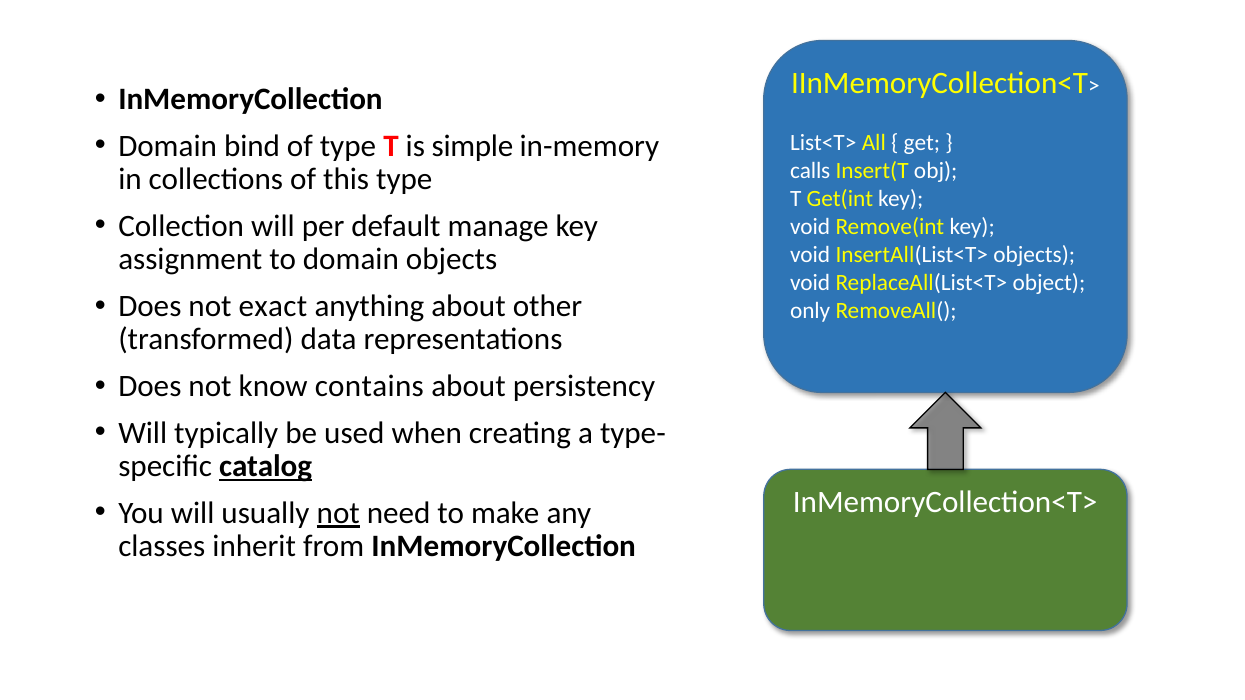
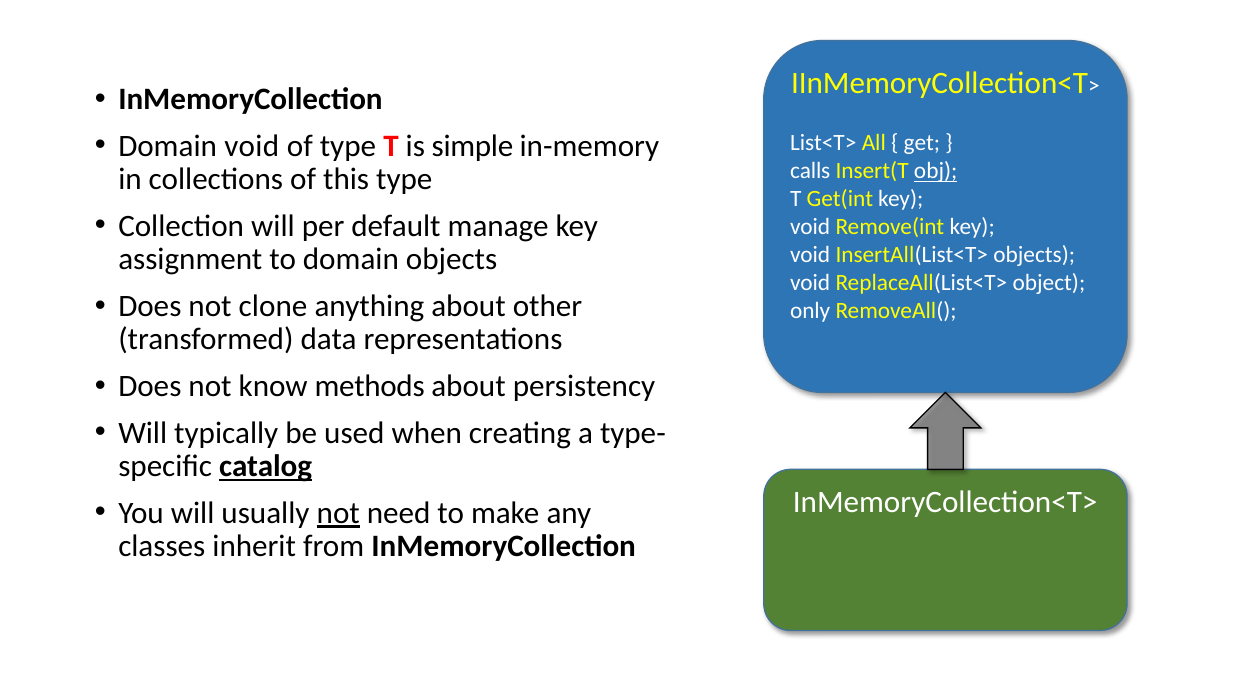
Domain bind: bind -> void
obj underline: none -> present
exact: exact -> clone
contains: contains -> methods
